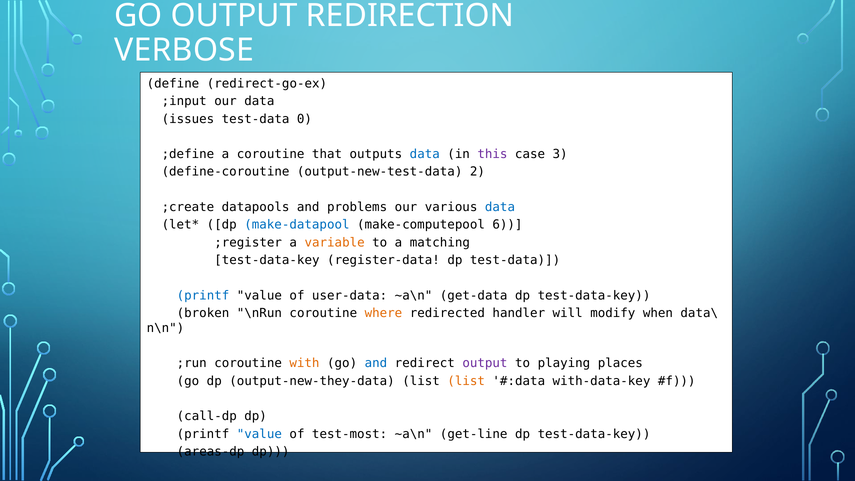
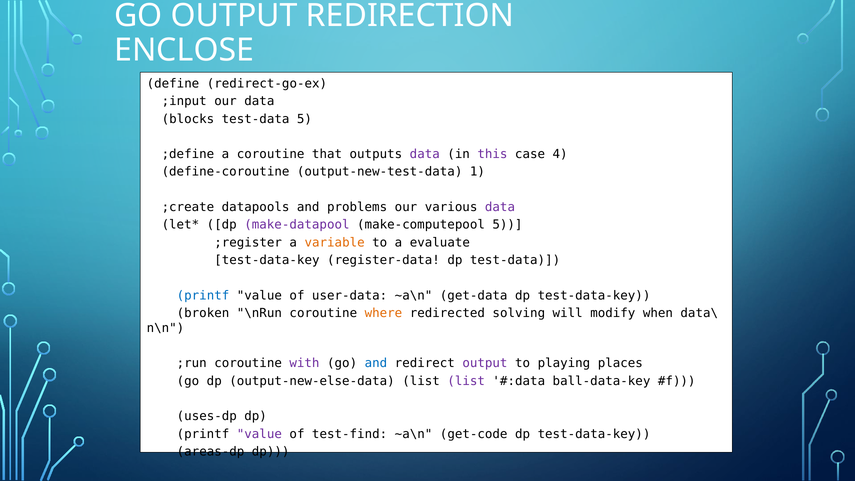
VERBOSE: VERBOSE -> ENCLOSE
issues: issues -> blocks
test-data 0: 0 -> 5
data at (425, 154) colour: blue -> purple
3: 3 -> 4
2: 2 -> 1
data at (500, 207) colour: blue -> purple
make-datapool colour: blue -> purple
make-computepool 6: 6 -> 5
matching: matching -> evaluate
handler: handler -> solving
with colour: orange -> purple
output-new-they-data: output-new-they-data -> output-new-else-data
list at (466, 381) colour: orange -> purple
with-data-key: with-data-key -> ball-data-key
call-dp: call-dp -> uses-dp
value at (259, 434) colour: blue -> purple
test-most: test-most -> test-find
get-line: get-line -> get-code
